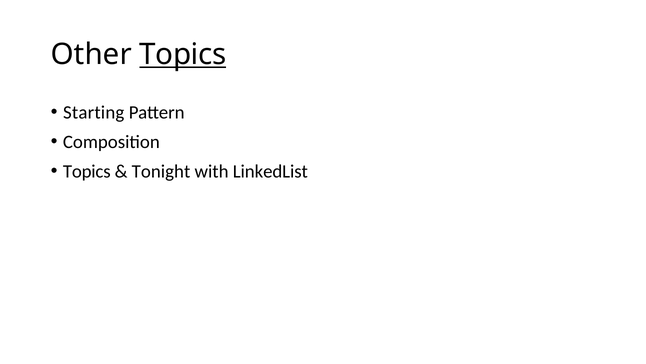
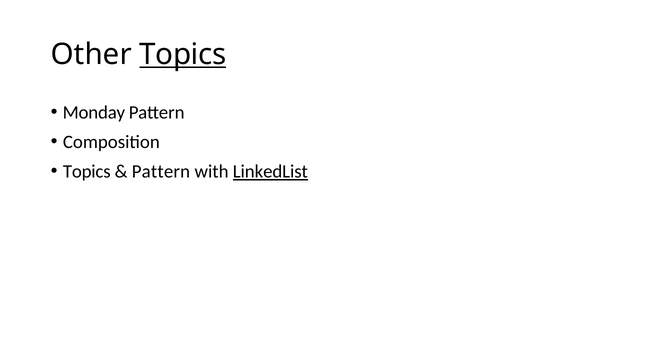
Starting: Starting -> Monday
Tonight at (161, 171): Tonight -> Pattern
LinkedList underline: none -> present
